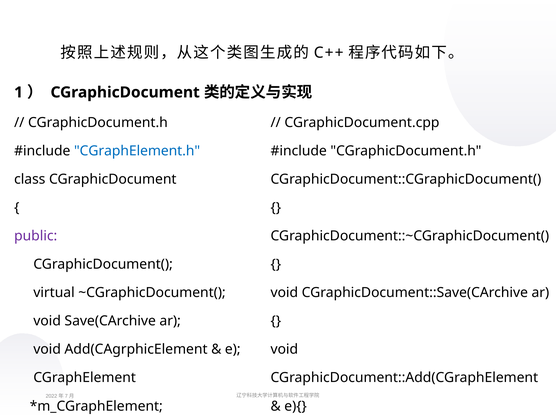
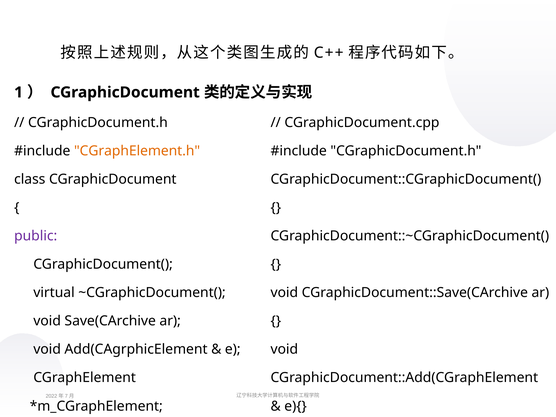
CGraphElement.h colour: blue -> orange
